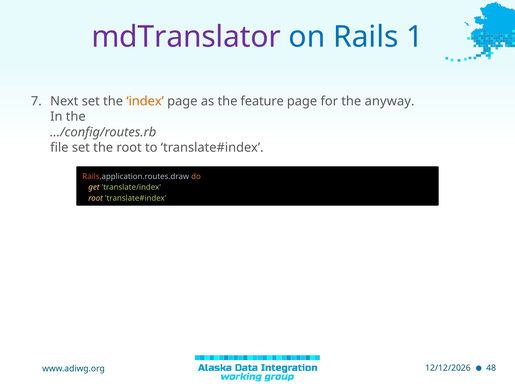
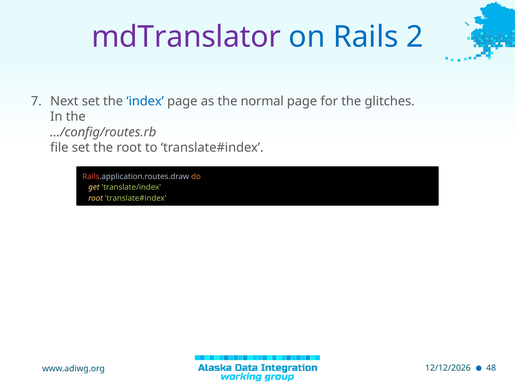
1: 1 -> 2
index colour: orange -> blue
feature: feature -> normal
anyway: anyway -> glitches
